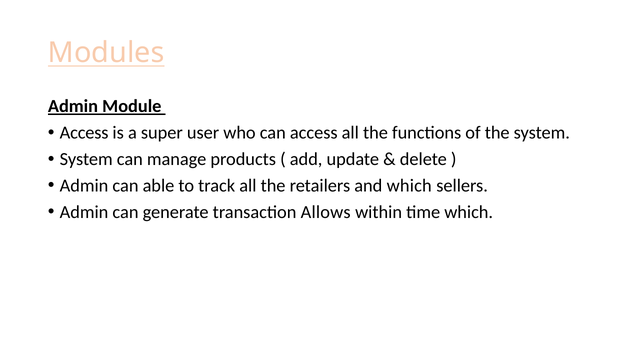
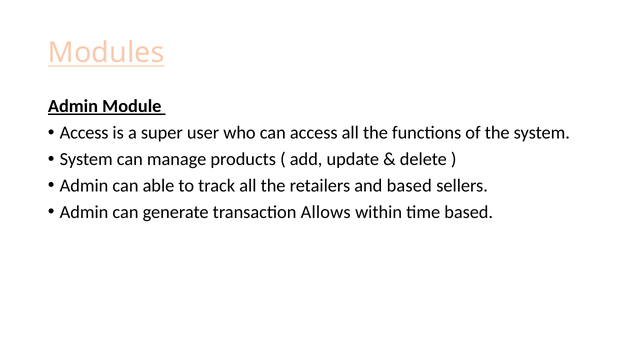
and which: which -> based
time which: which -> based
